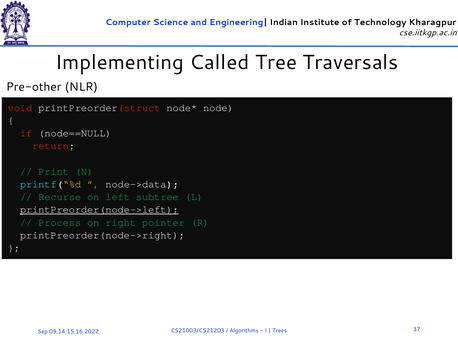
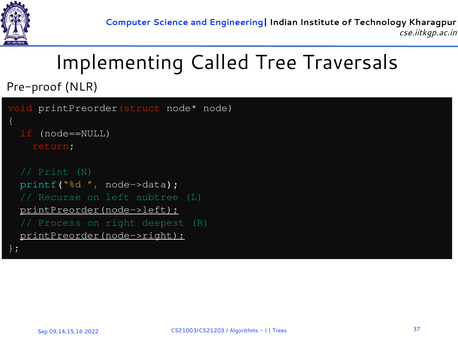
Pre-other: Pre-other -> Pre-proof
pointer: pointer -> deepest
printPreorder(node->right underline: none -> present
